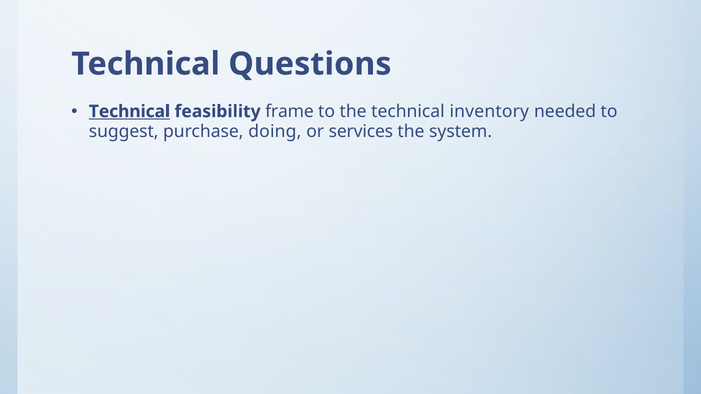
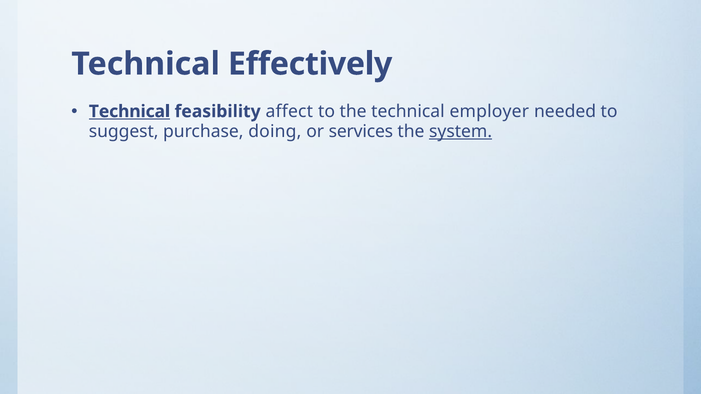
Questions: Questions -> Effectively
frame: frame -> affect
inventory: inventory -> employer
system underline: none -> present
